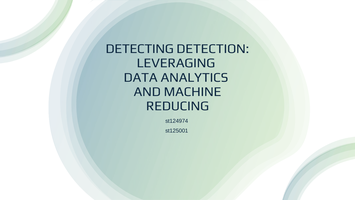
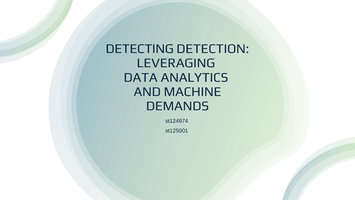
REDUCING: REDUCING -> DEMANDS
